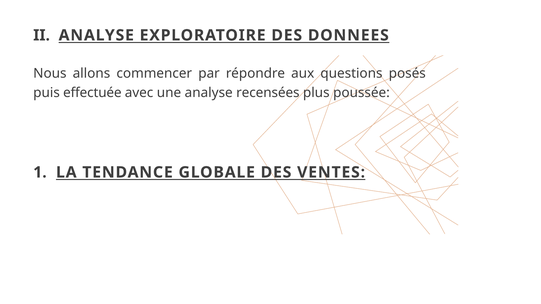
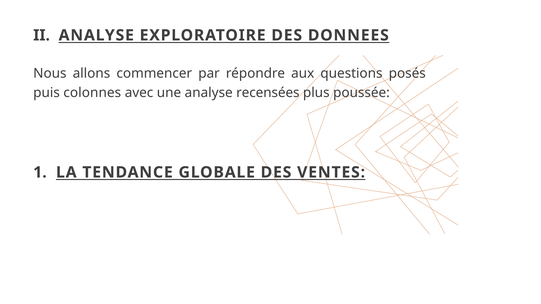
effectuée: effectuée -> colonnes
